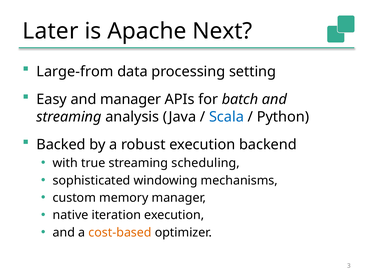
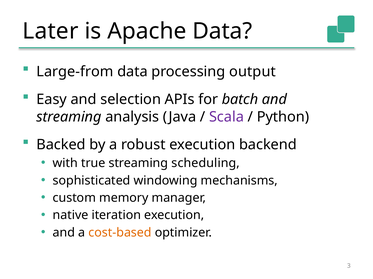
Apache Next: Next -> Data
setting: setting -> output
and manager: manager -> selection
Scala colour: blue -> purple
